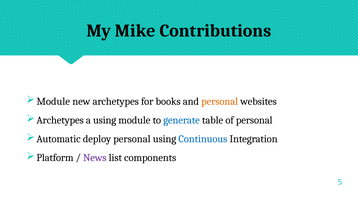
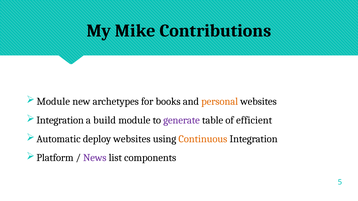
Archetypes at (60, 120): Archetypes -> Integration
a using: using -> build
generate colour: blue -> purple
of personal: personal -> efficient
deploy personal: personal -> websites
Continuous colour: blue -> orange
